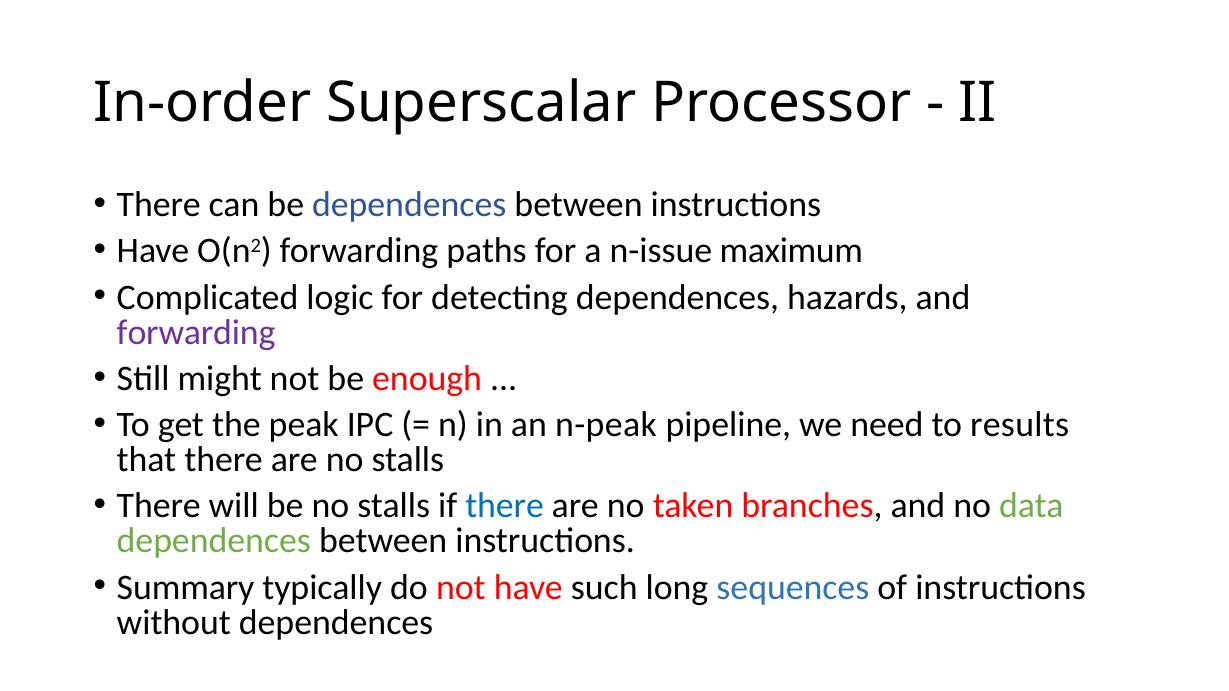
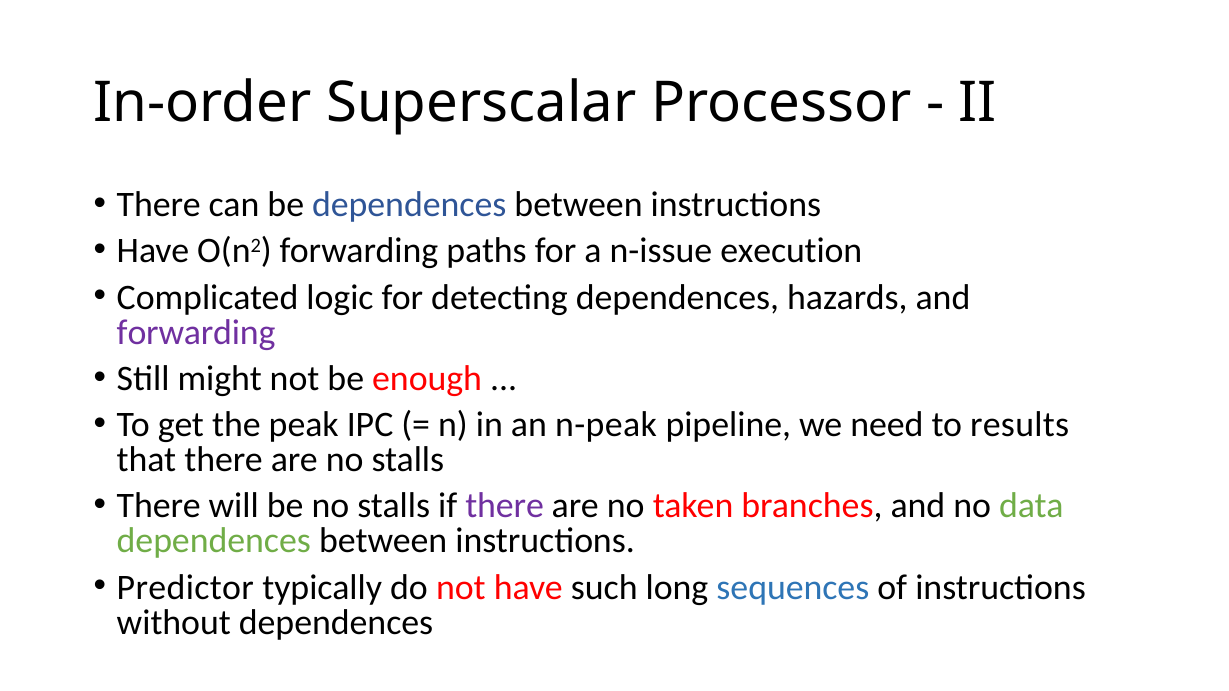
maximum: maximum -> execution
there at (505, 506) colour: blue -> purple
Summary: Summary -> Predictor
